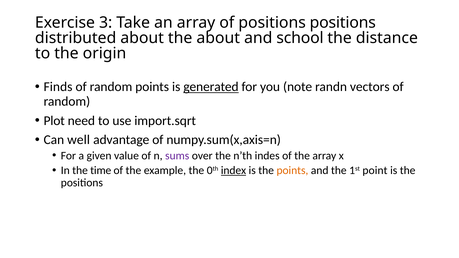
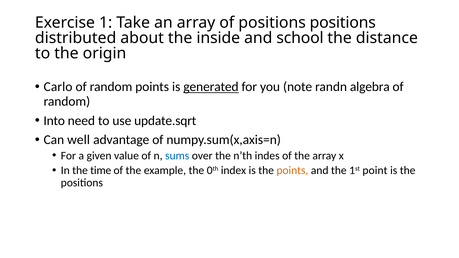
3: 3 -> 1
the about: about -> inside
Finds: Finds -> Carlo
vectors: vectors -> algebra
Plot: Plot -> Into
import.sqrt: import.sqrt -> update.sqrt
sums colour: purple -> blue
index underline: present -> none
